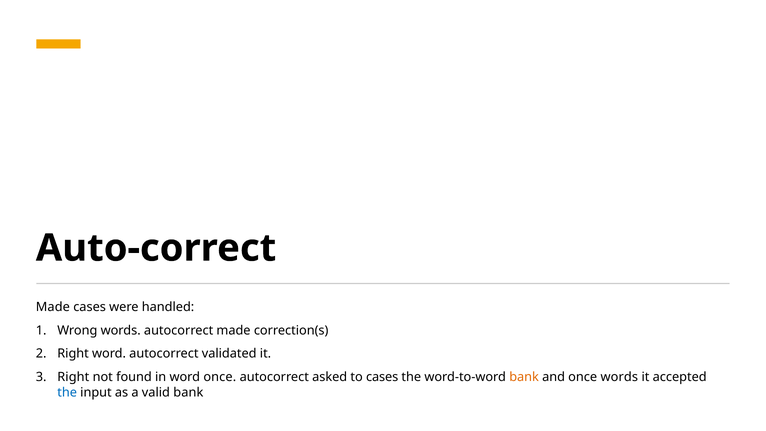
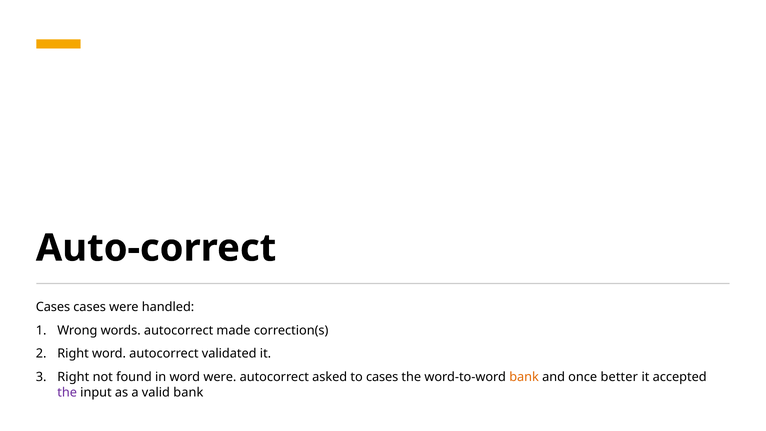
Made at (53, 307): Made -> Cases
word once: once -> were
once words: words -> better
the at (67, 392) colour: blue -> purple
